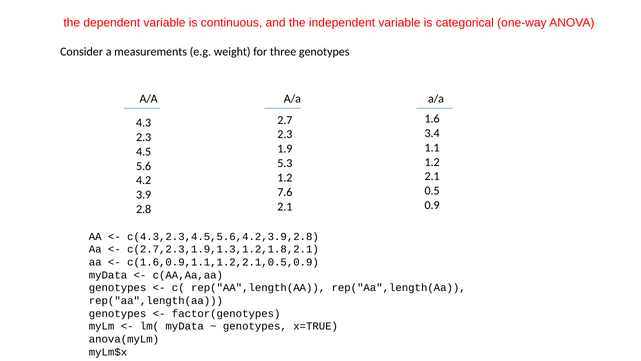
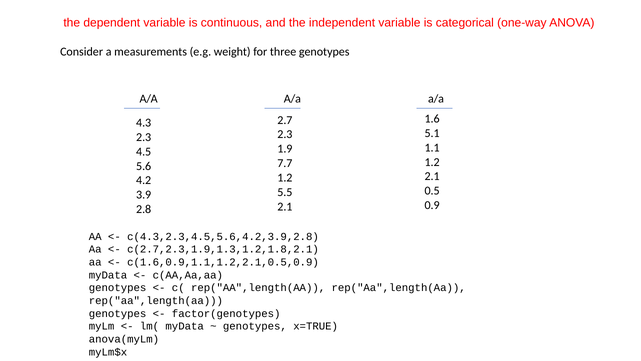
3.4: 3.4 -> 5.1
5.3: 5.3 -> 7.7
7.6: 7.6 -> 5.5
